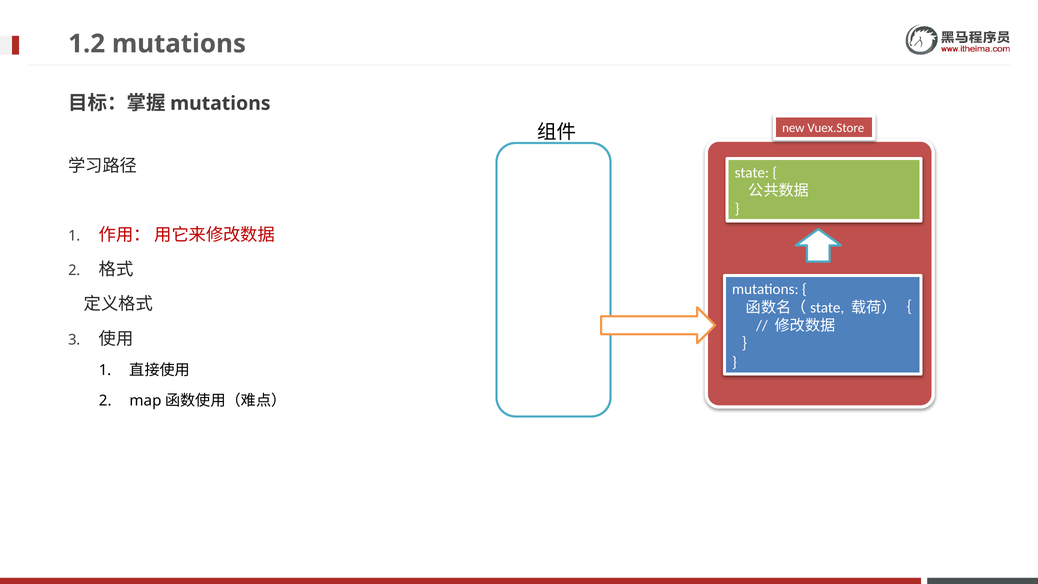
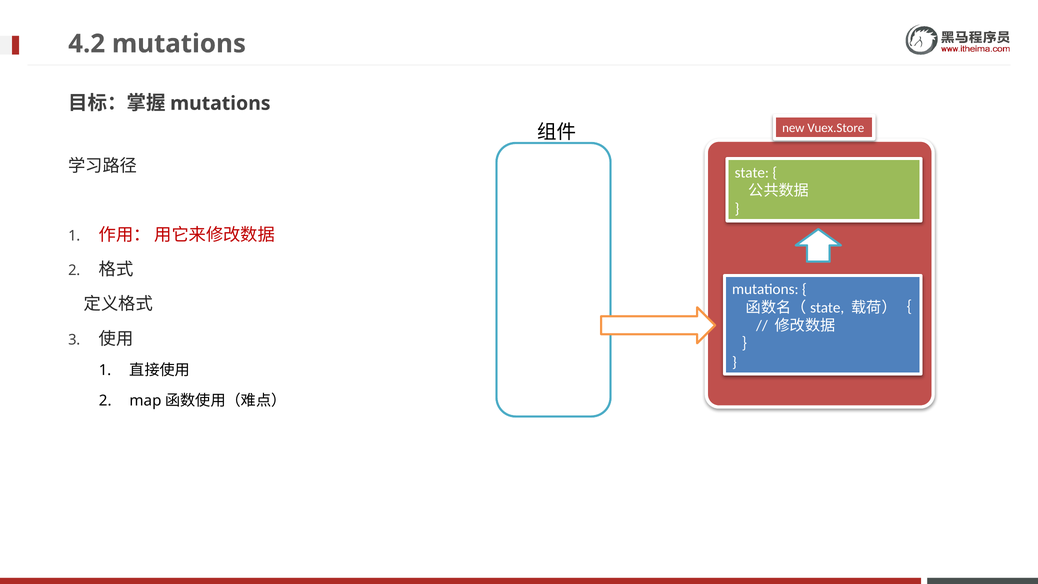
1.2: 1.2 -> 4.2
